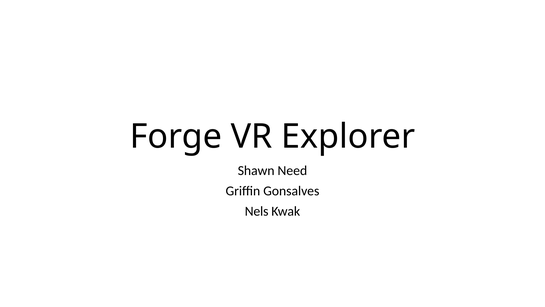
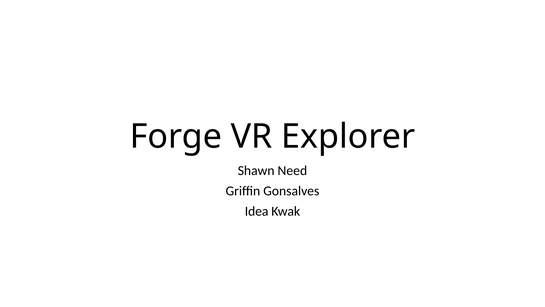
Nels: Nels -> Idea
